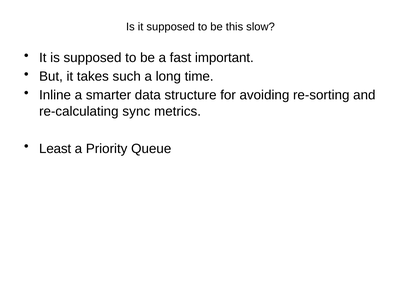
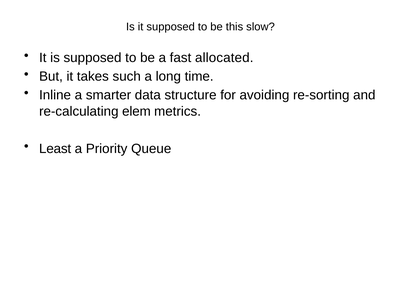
important: important -> allocated
sync: sync -> elem
